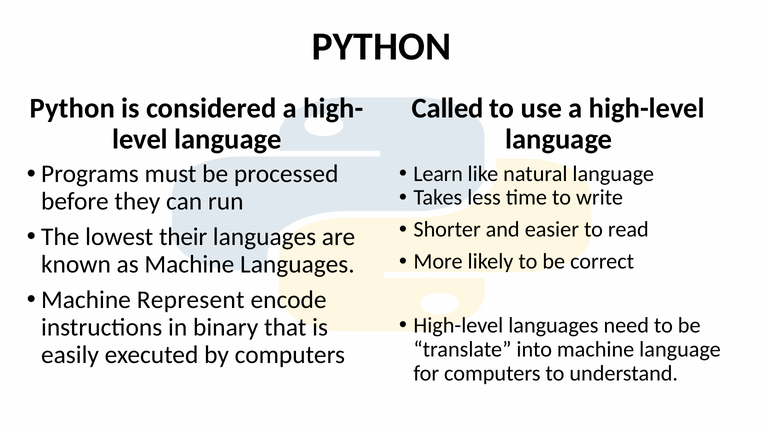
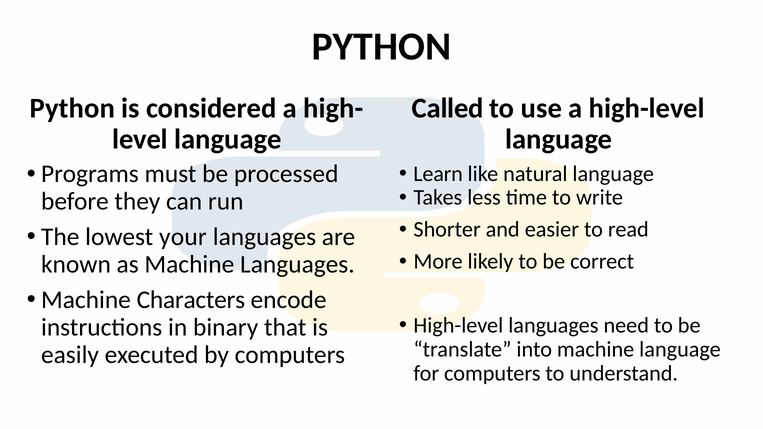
their: their -> your
Represent: Represent -> Characters
